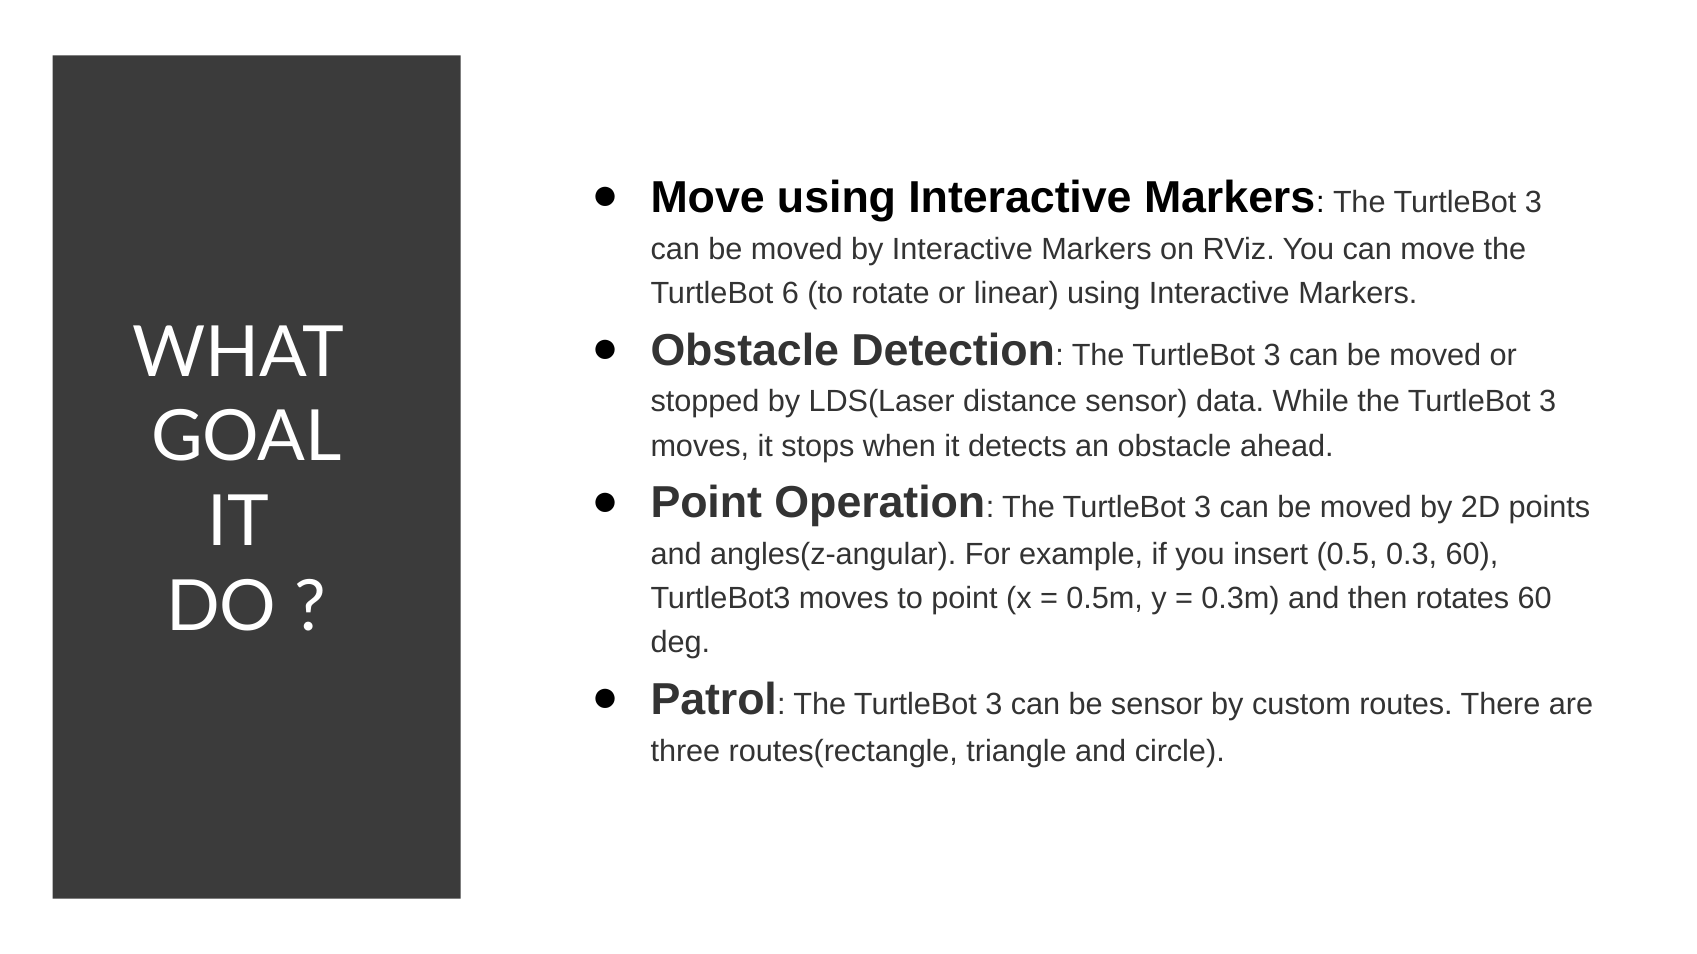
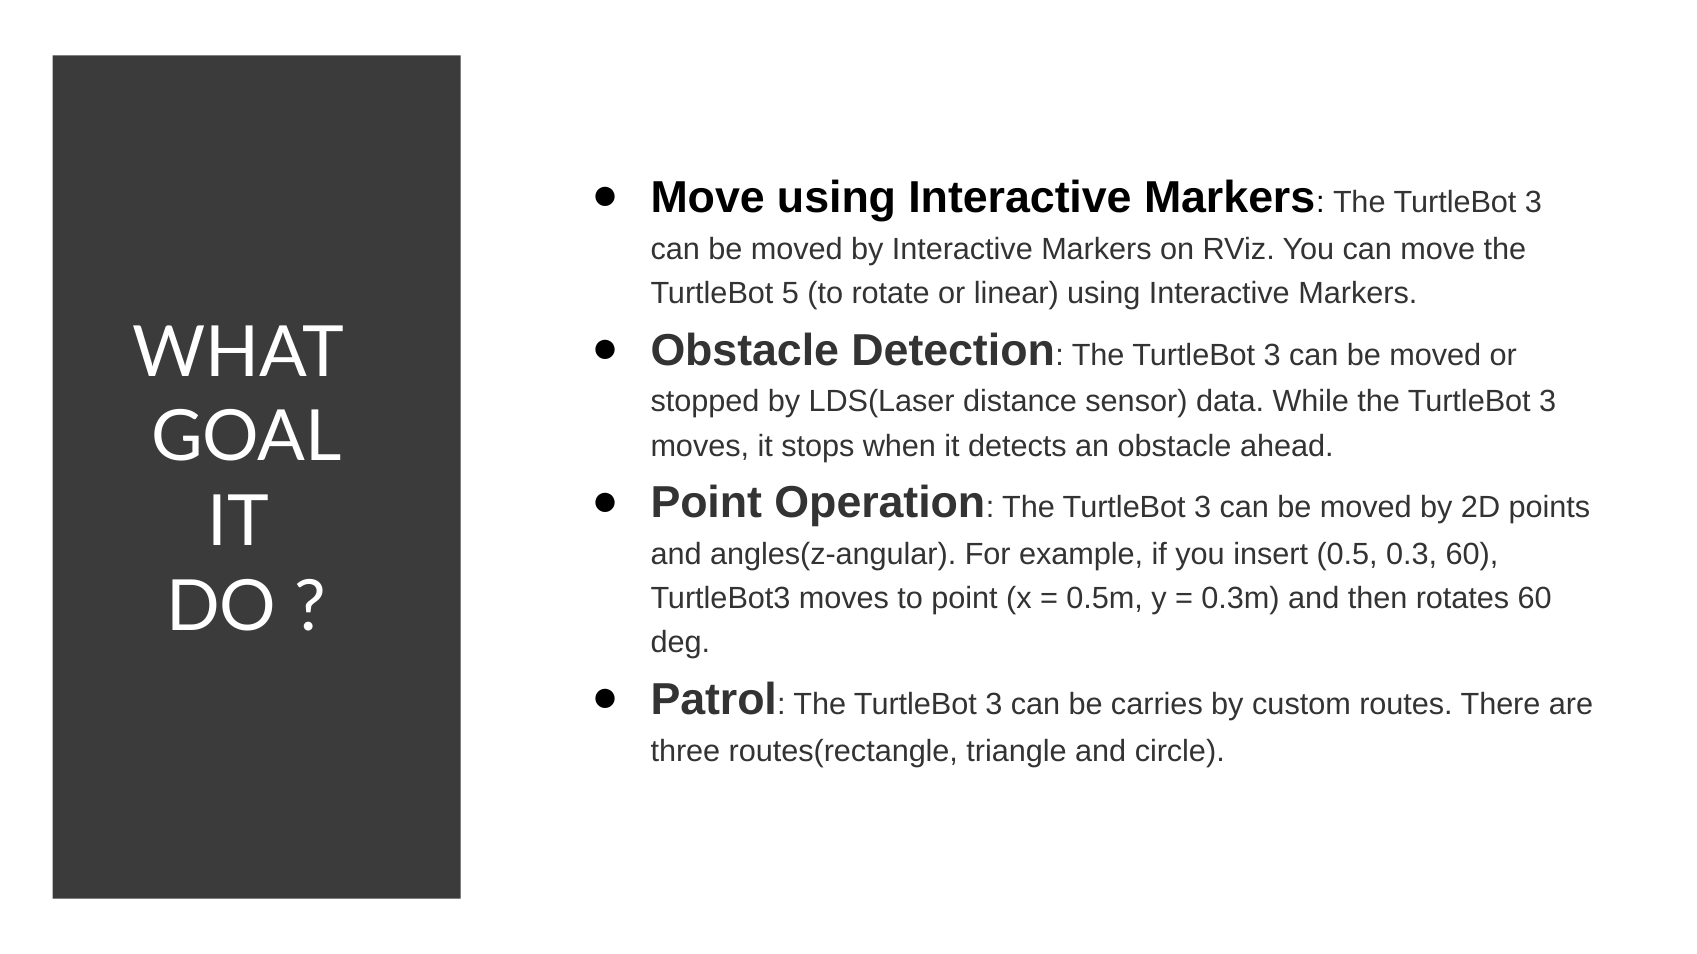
6: 6 -> 5
be sensor: sensor -> carries
